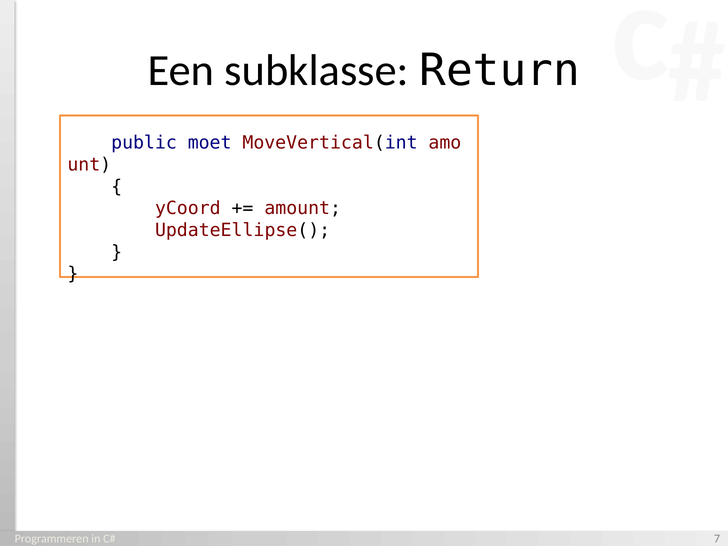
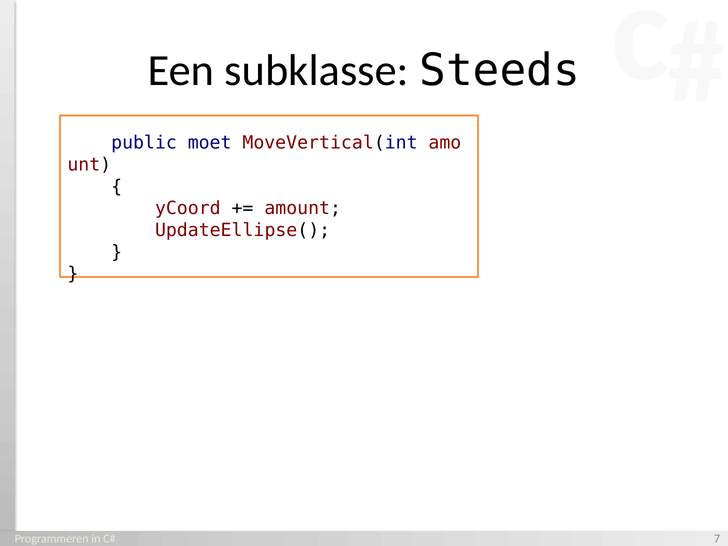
Return: Return -> Steeds
